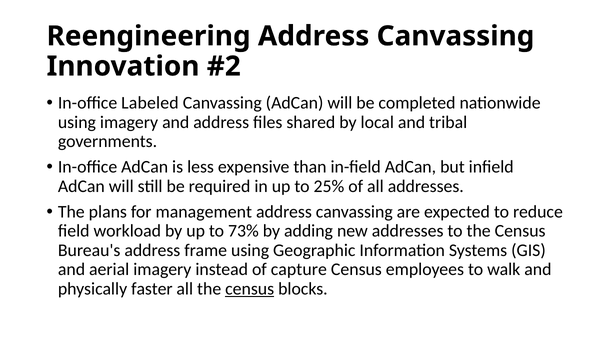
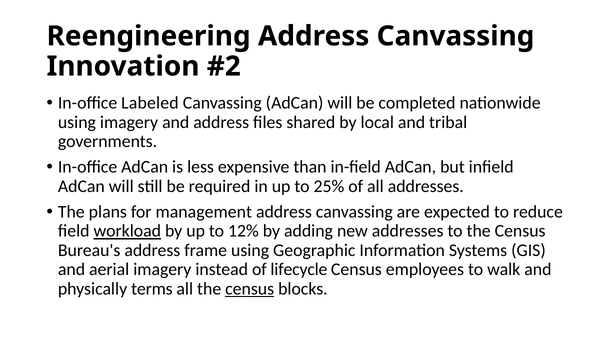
workload underline: none -> present
73%: 73% -> 12%
capture: capture -> lifecycle
faster: faster -> terms
